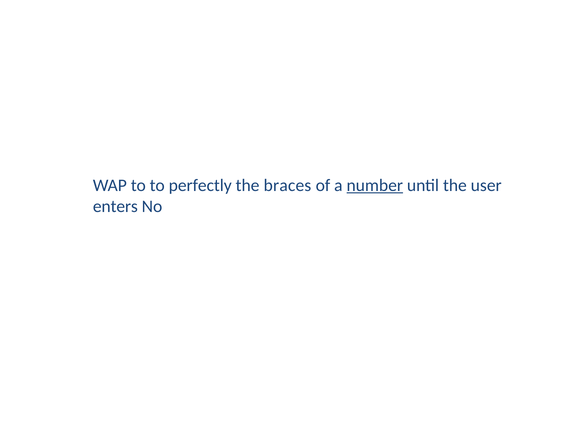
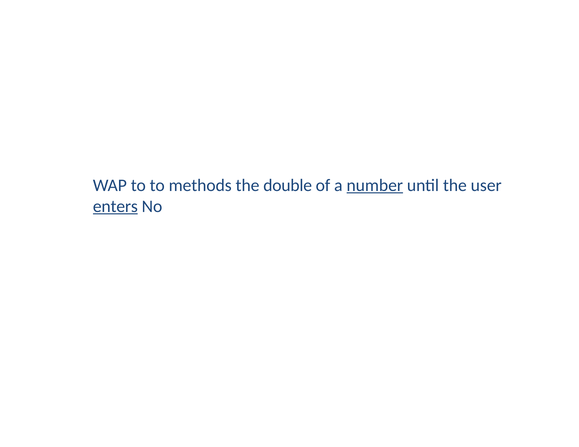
perfectly: perfectly -> methods
braces: braces -> double
enters underline: none -> present
